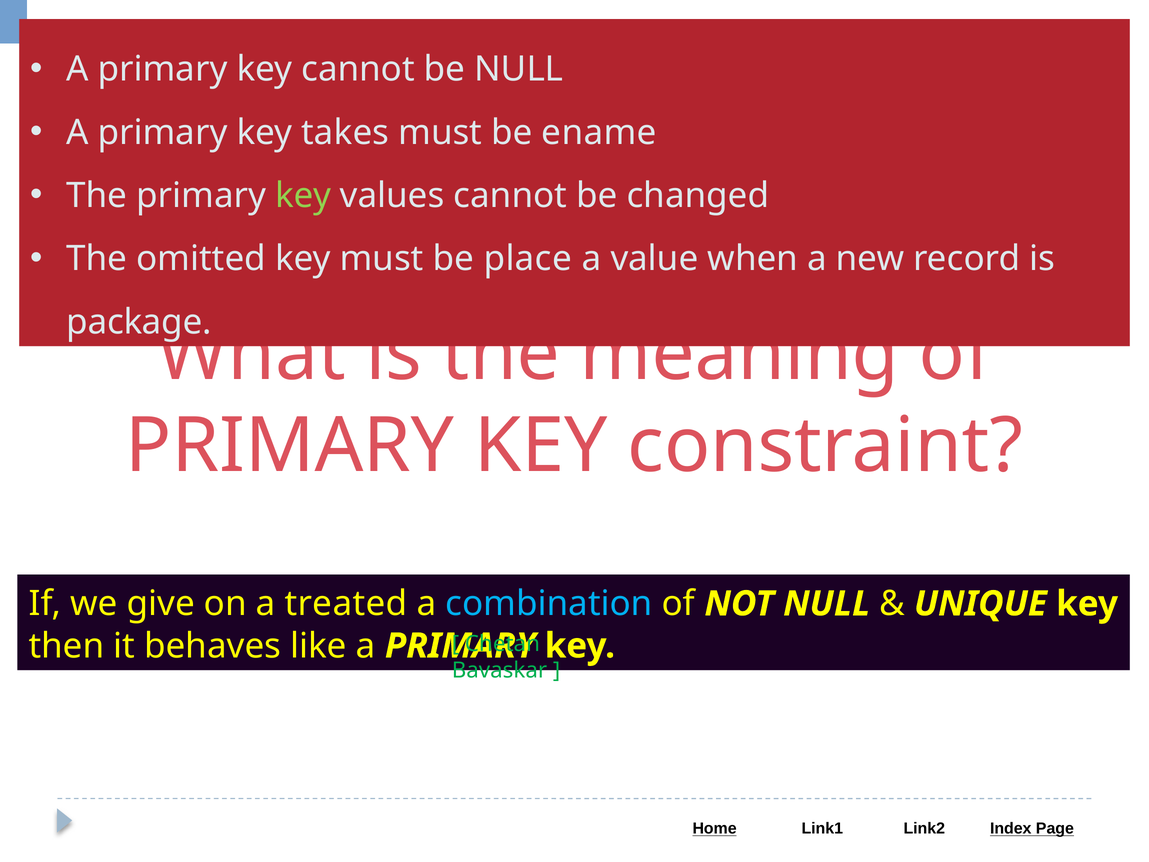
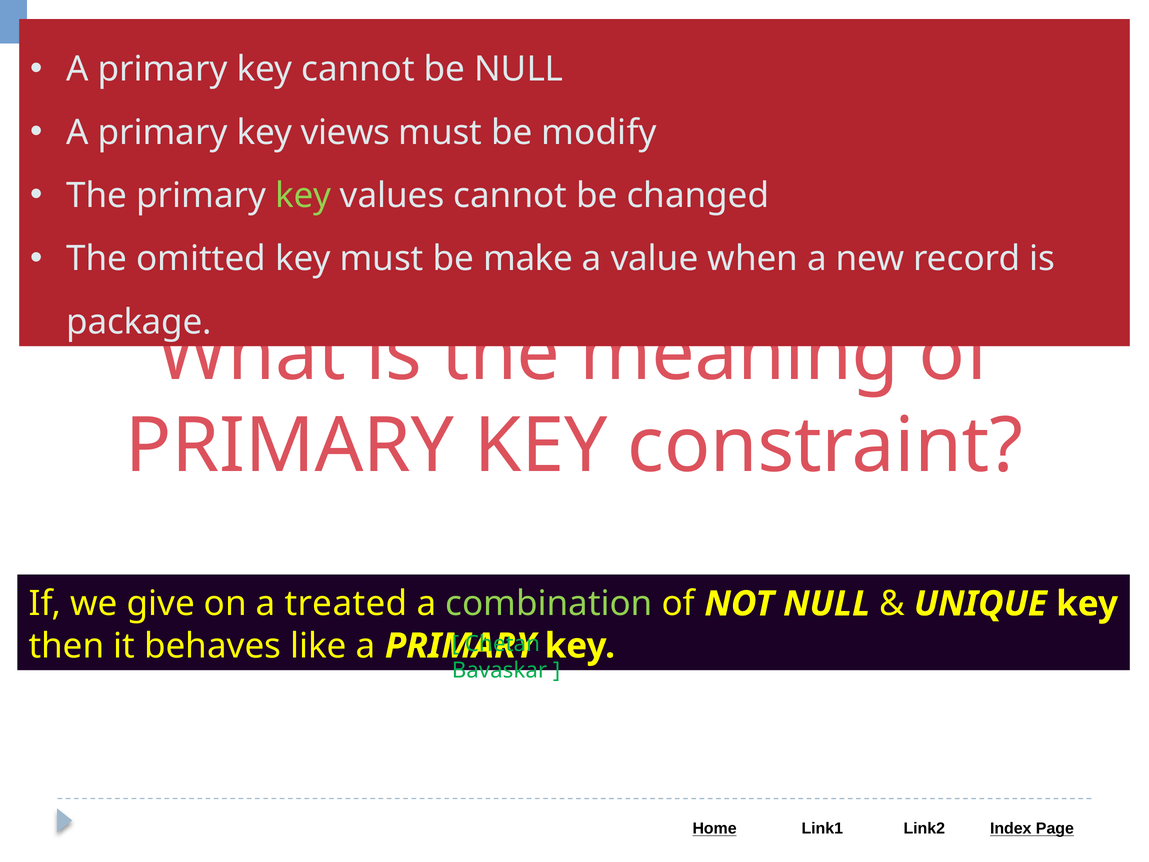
takes: takes -> views
ename: ename -> modify
place: place -> make
combination colour: light blue -> light green
